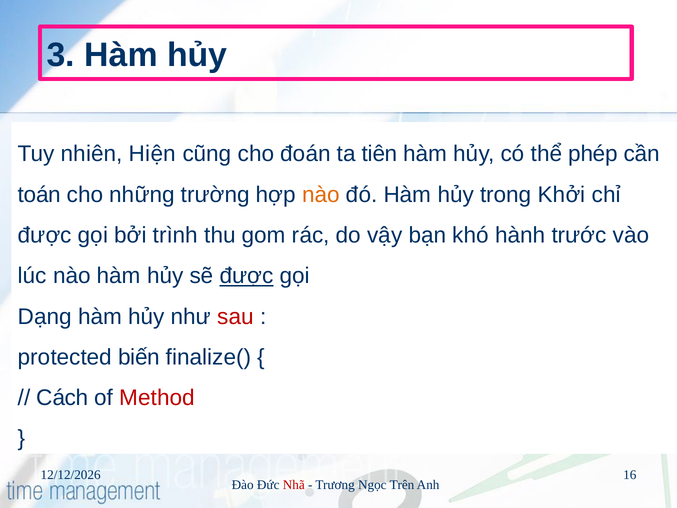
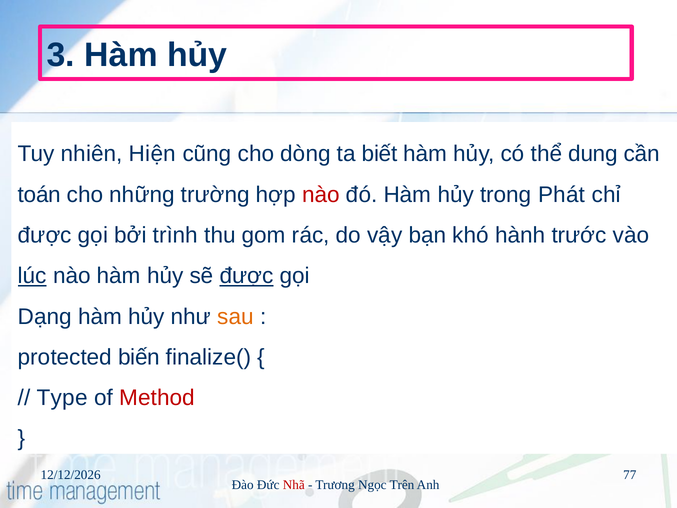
đoán: đoán -> dòng
tiên: tiên -> biết
phép: phép -> dung
nào at (321, 195) colour: orange -> red
Khởi: Khởi -> Phát
lúc underline: none -> present
sau colour: red -> orange
Cách: Cách -> Type
16: 16 -> 77
